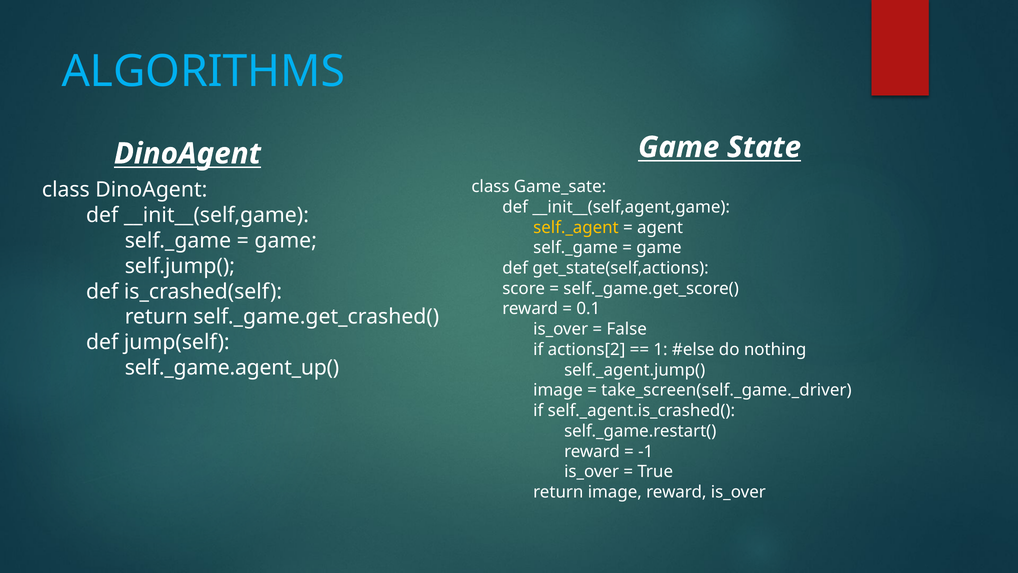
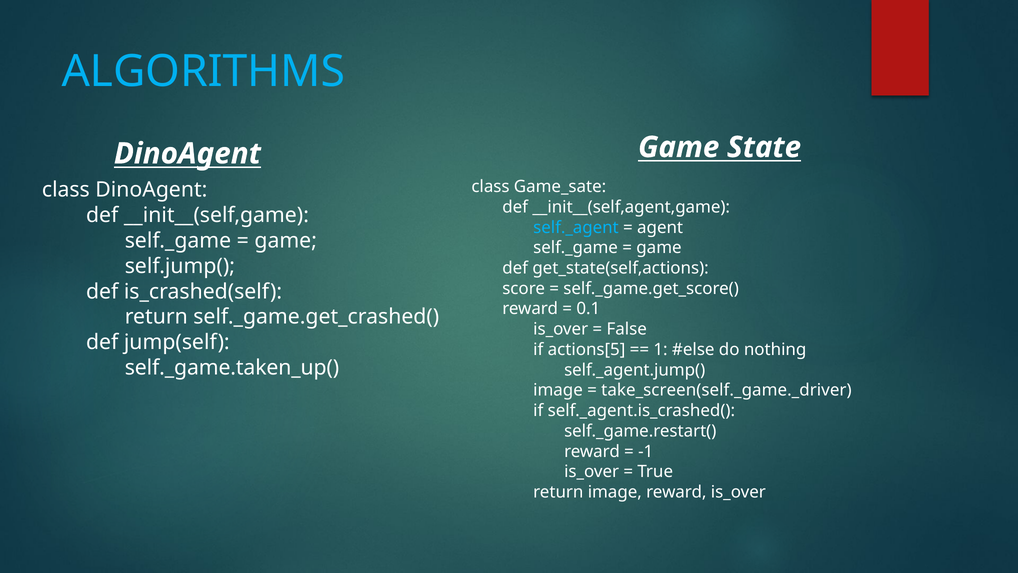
self._agent colour: yellow -> light blue
actions[2: actions[2 -> actions[5
self._game.agent_up(: self._game.agent_up( -> self._game.taken_up(
